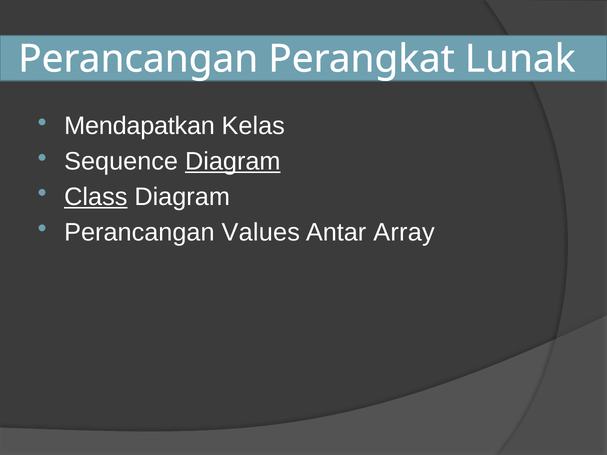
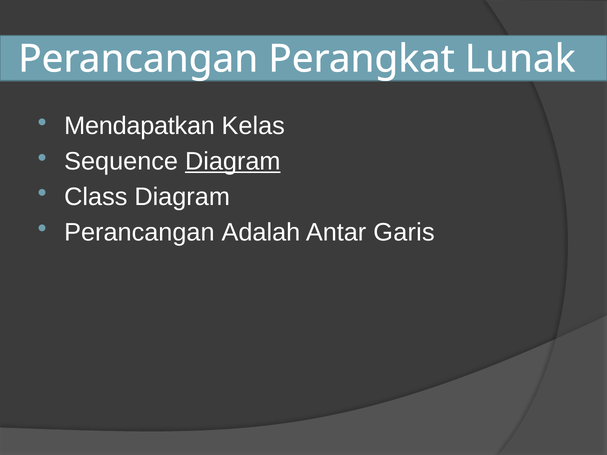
Class underline: present -> none
Values: Values -> Adalah
Array: Array -> Garis
